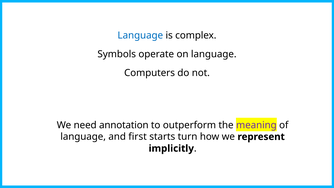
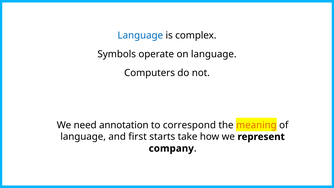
outperform: outperform -> correspond
meaning colour: purple -> orange
turn: turn -> take
implicitly: implicitly -> company
